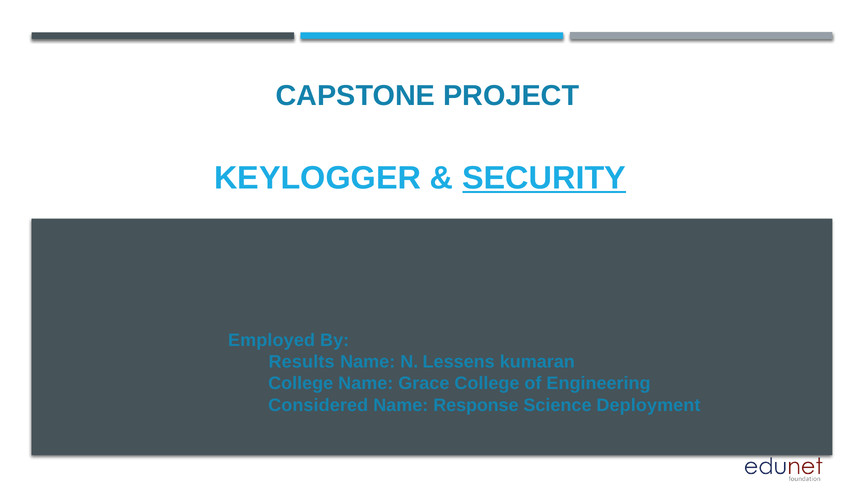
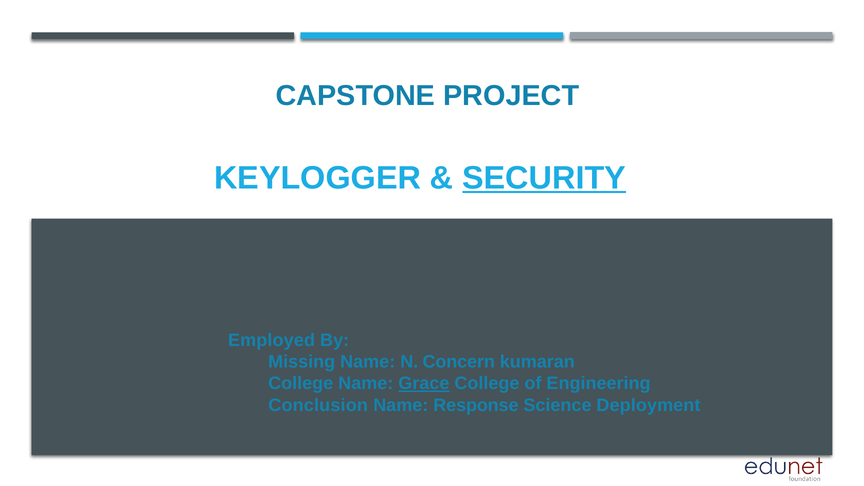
Results: Results -> Missing
Lessens: Lessens -> Concern
Grace underline: none -> present
Considered: Considered -> Conclusion
